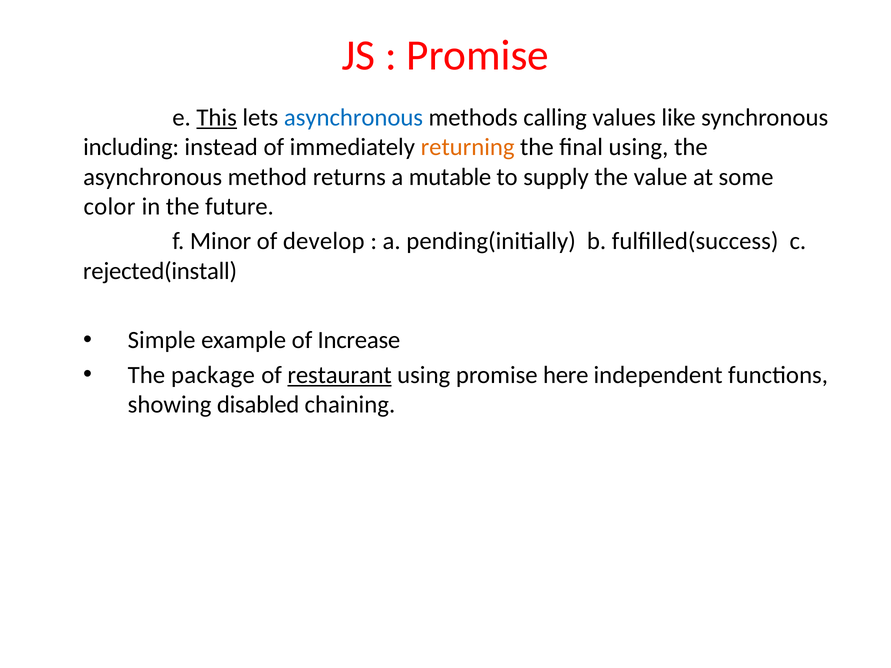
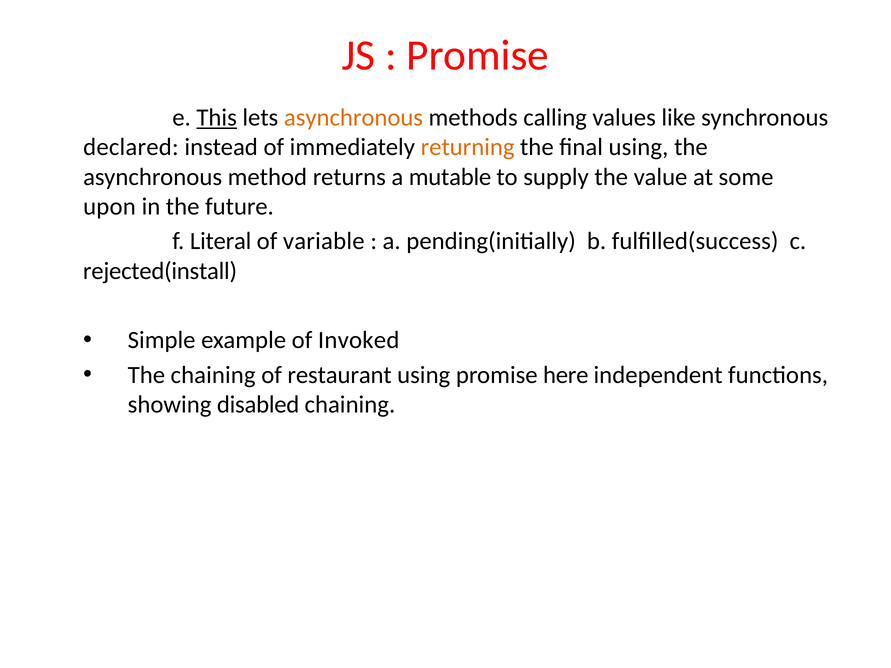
asynchronous at (354, 118) colour: blue -> orange
including: including -> declared
color: color -> upon
Minor: Minor -> Literal
develop: develop -> variable
Increase: Increase -> Invoked
The package: package -> chaining
restaurant underline: present -> none
